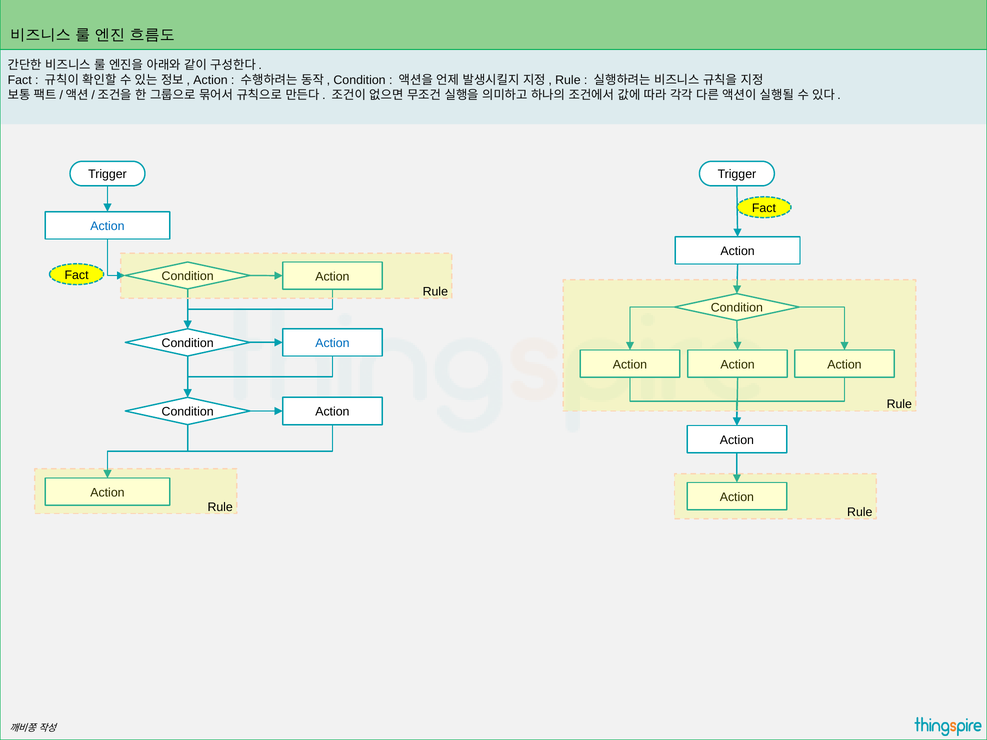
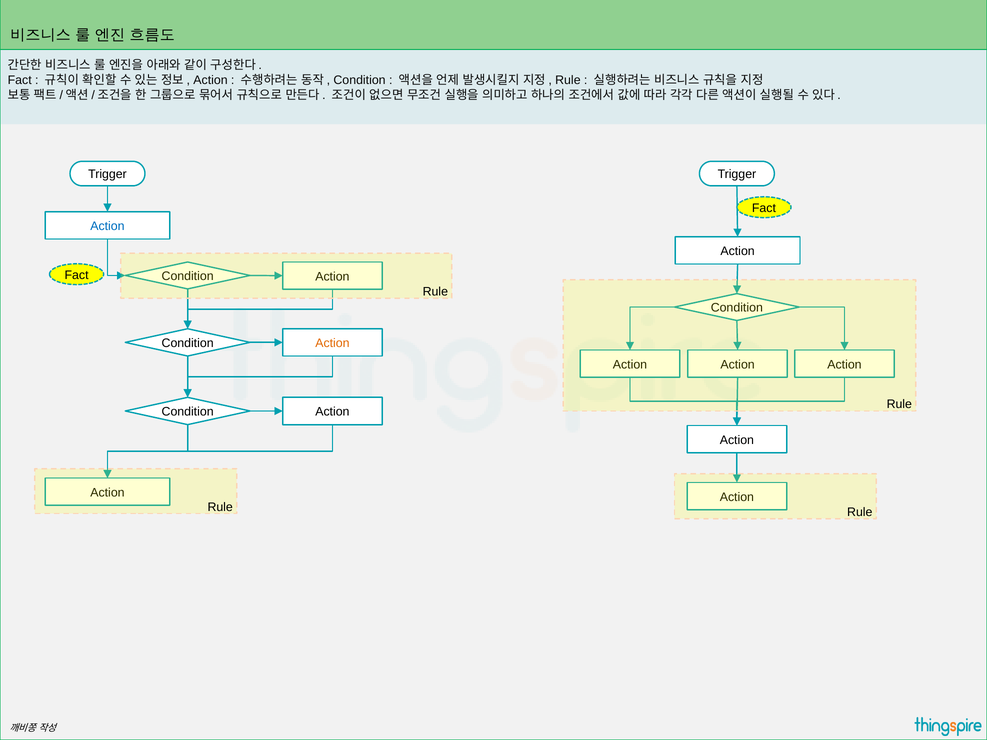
Action at (332, 343) colour: blue -> orange
